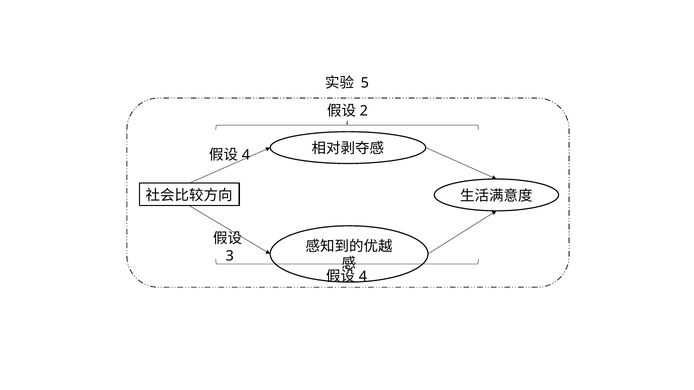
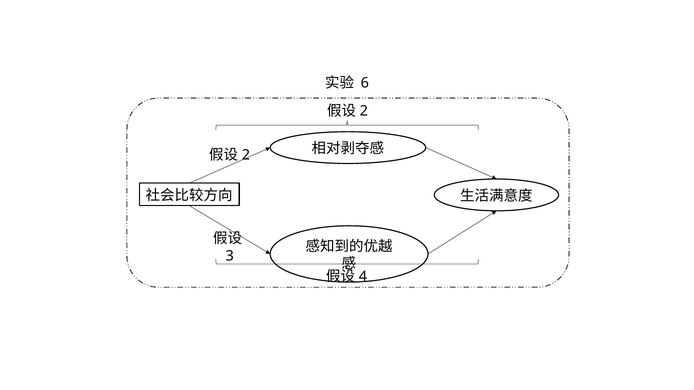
5: 5 -> 6
4 at (246, 155): 4 -> 2
